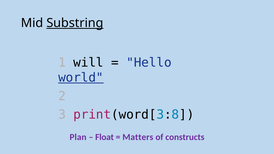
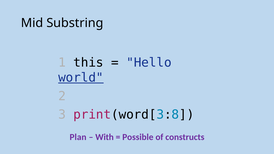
Substring underline: present -> none
will: will -> this
Float: Float -> With
Matters: Matters -> Possible
